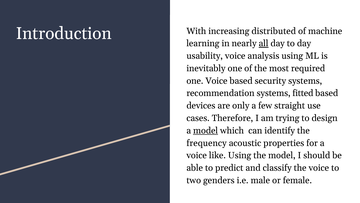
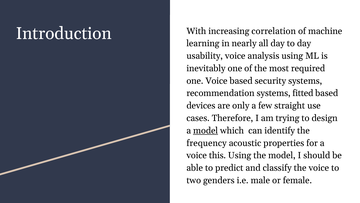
distributed: distributed -> correlation
all underline: present -> none
like: like -> this
